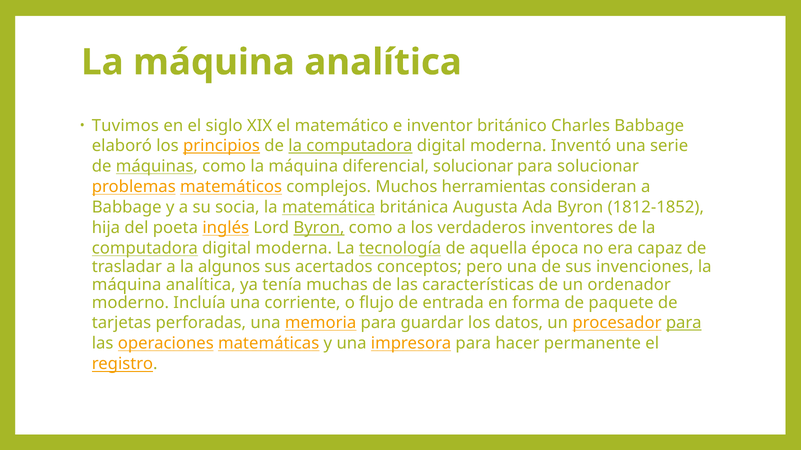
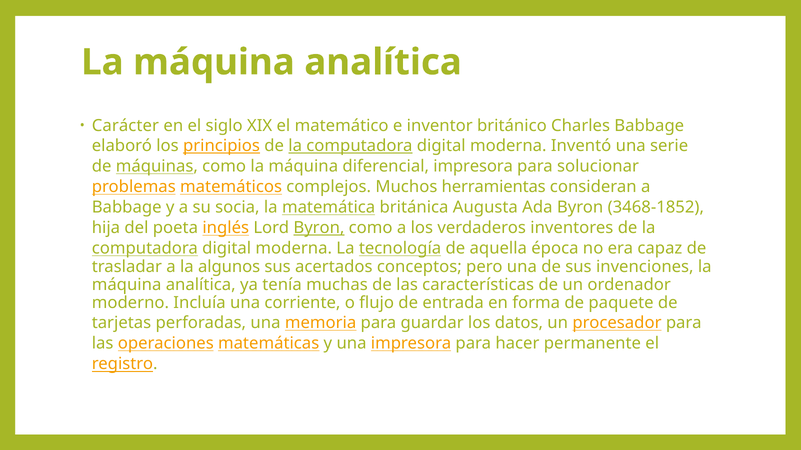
Tuvimos: Tuvimos -> Carácter
diferencial solucionar: solucionar -> impresora
1812-1852: 1812-1852 -> 3468-1852
para at (684, 323) underline: present -> none
